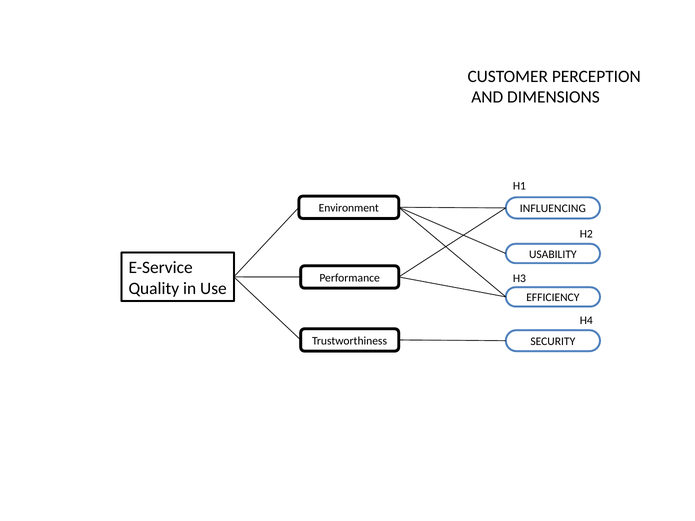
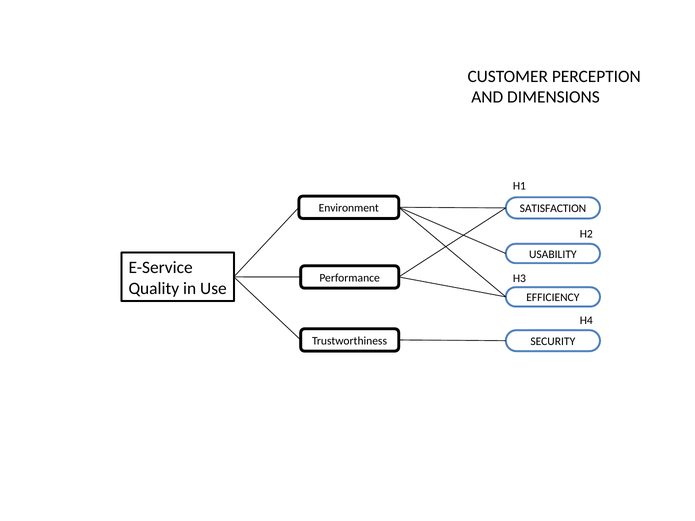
INFLUENCING: INFLUENCING -> SATISFACTION
